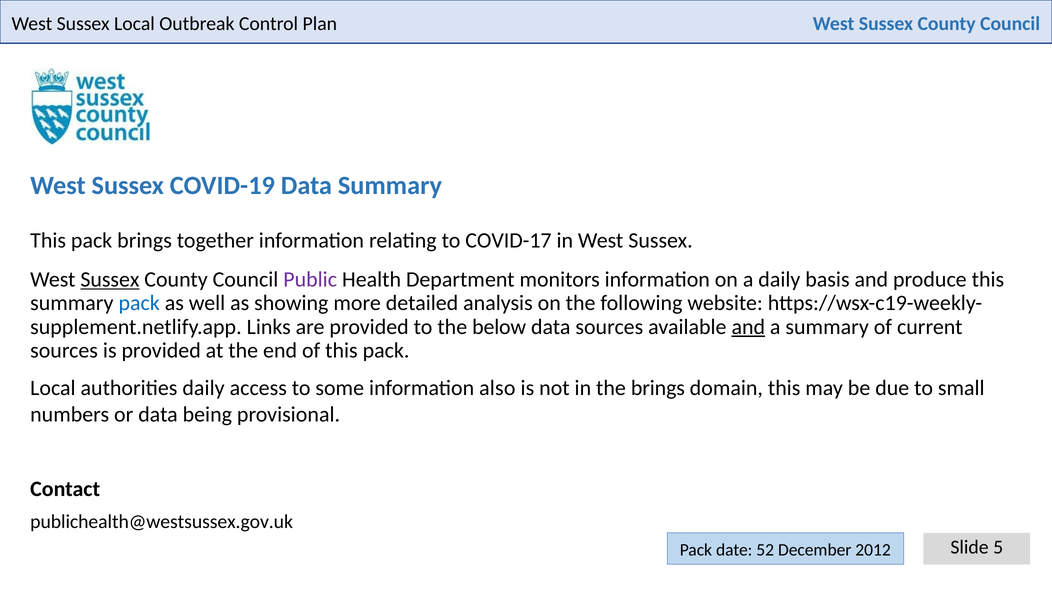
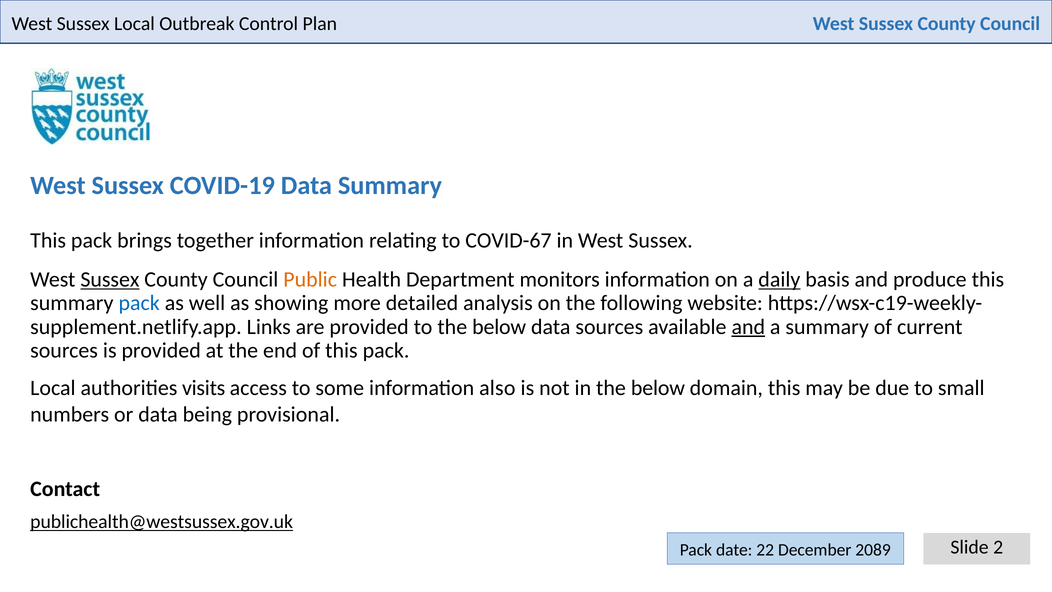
COVID-17: COVID-17 -> COVID-67
Public colour: purple -> orange
daily at (779, 279) underline: none -> present
authorities daily: daily -> visits
in the brings: brings -> below
publichealth@westsussex.gov.uk underline: none -> present
5: 5 -> 2
52: 52 -> 22
2012: 2012 -> 2089
